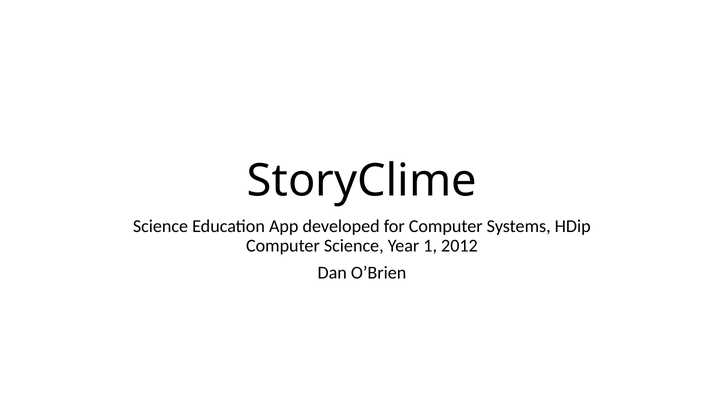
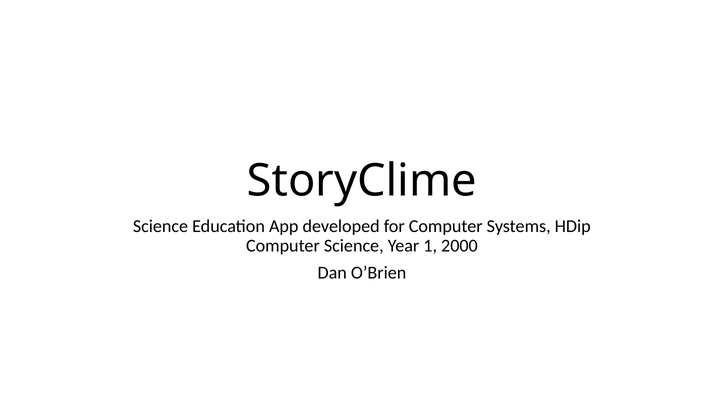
2012: 2012 -> 2000
